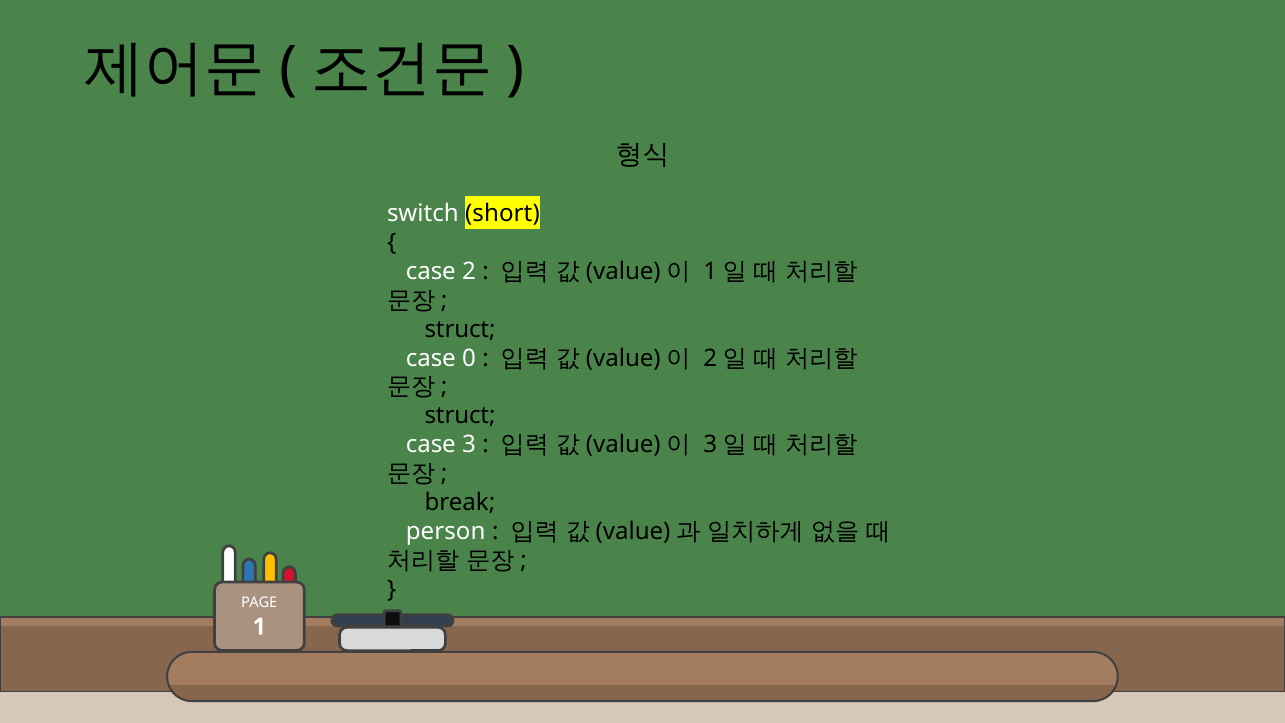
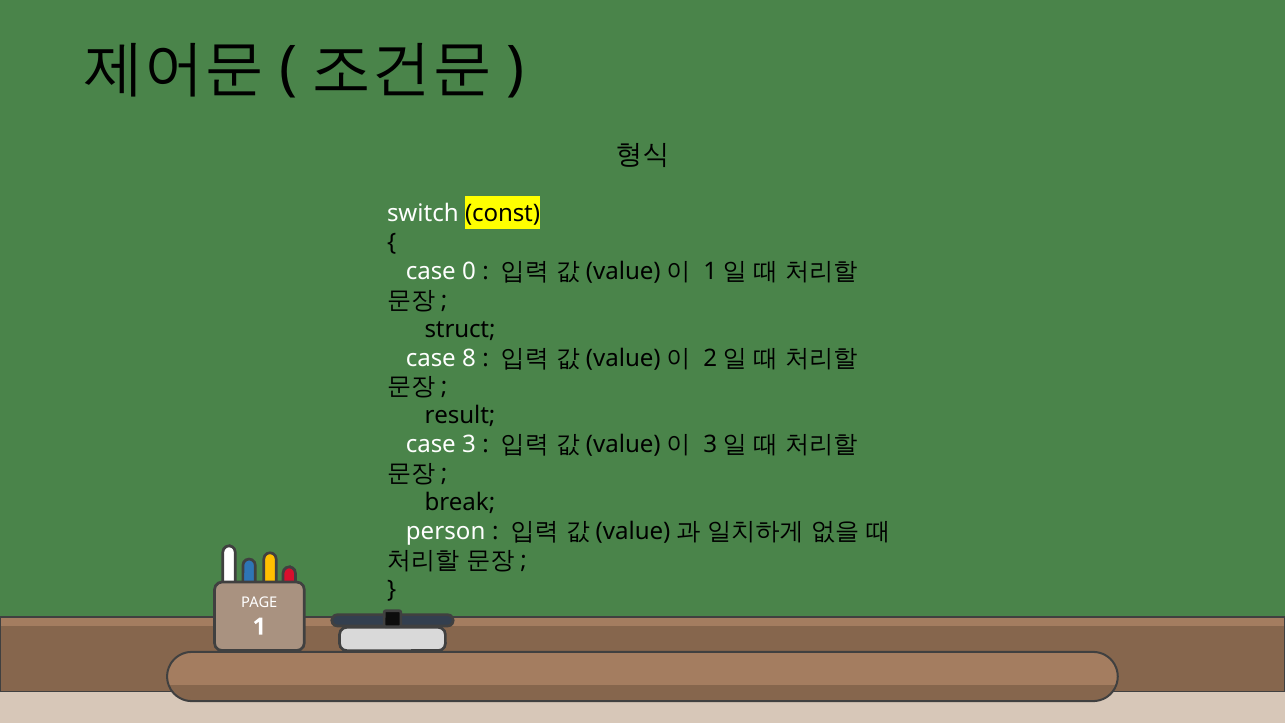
short: short -> const
2: 2 -> 0
0: 0 -> 8
struct at (460, 416): struct -> result
